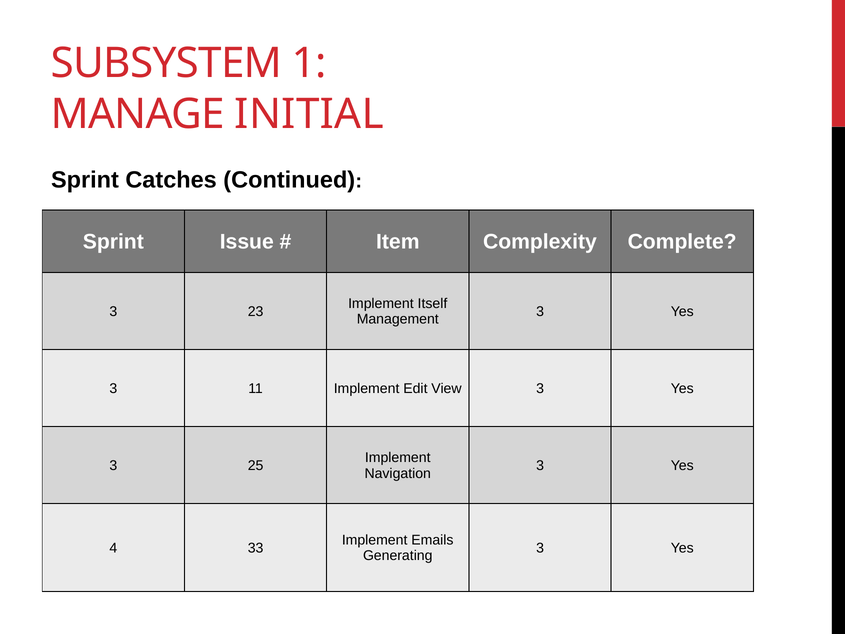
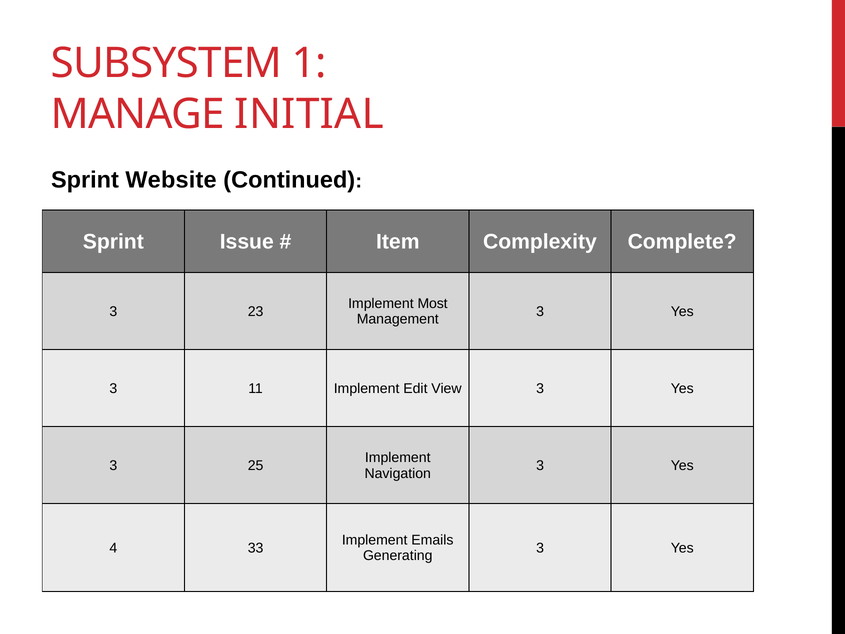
Catches: Catches -> Website
Itself: Itself -> Most
